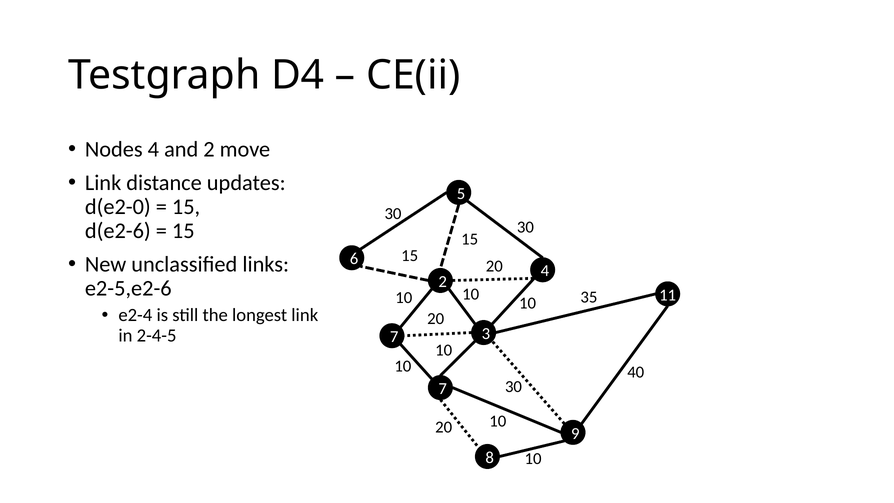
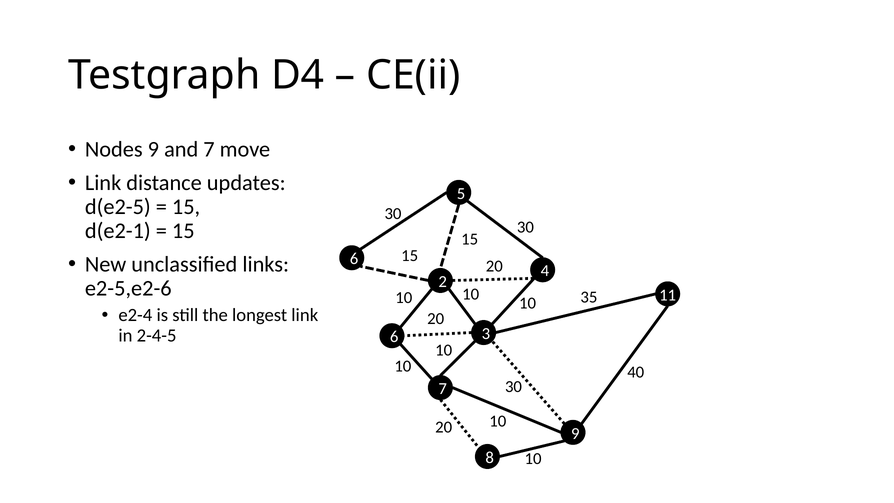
Nodes 4: 4 -> 9
and 2: 2 -> 7
d(e2-0: d(e2-0 -> d(e2-5
d(e2-6: d(e2-6 -> d(e2-1
2-4-5 7: 7 -> 6
